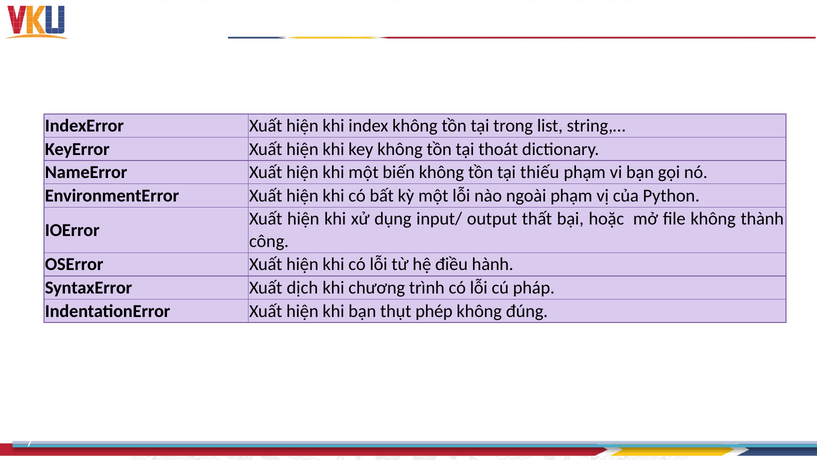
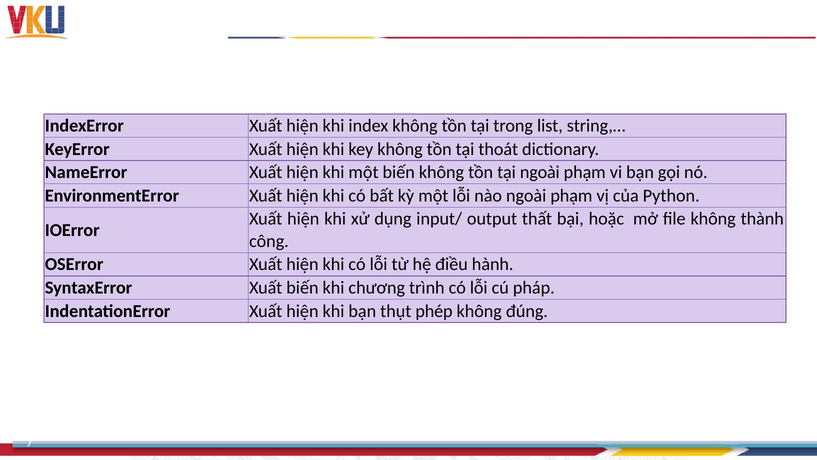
tại thiếu: thiếu -> ngoài
Xuất dịch: dịch -> biến
